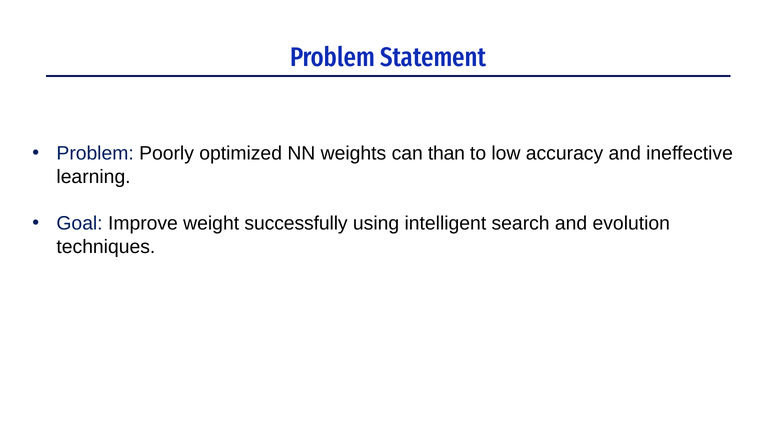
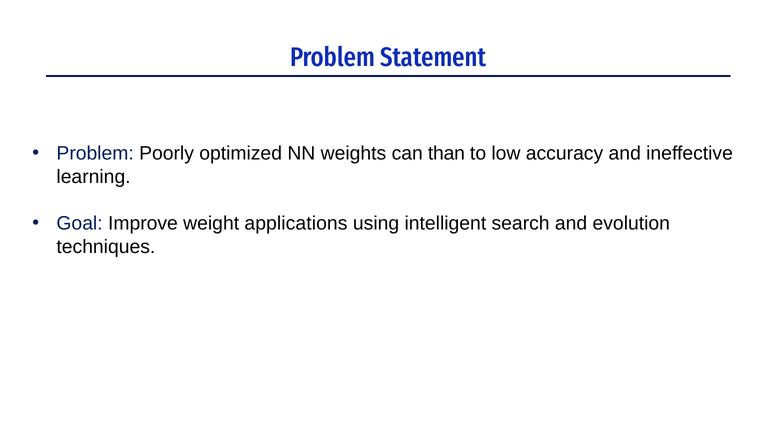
successfully: successfully -> applications
